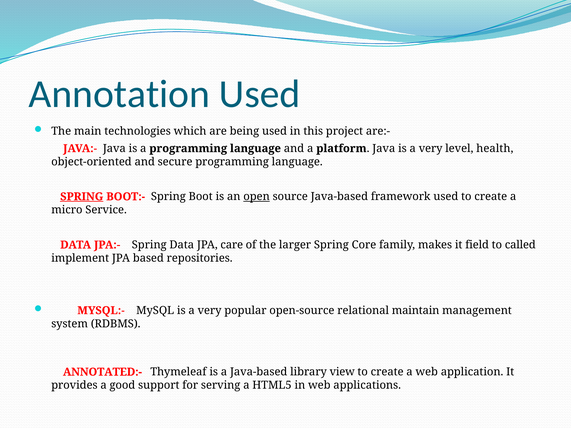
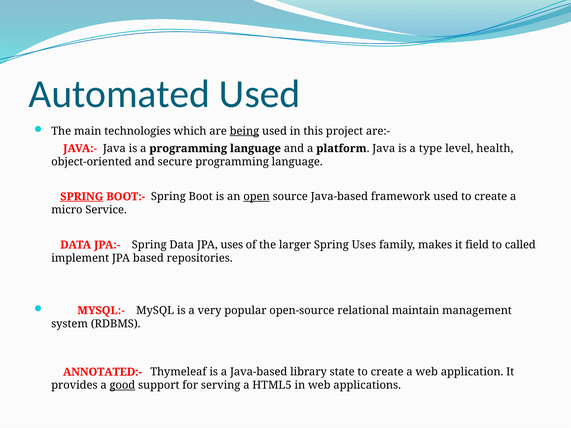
Annotation: Annotation -> Automated
being underline: none -> present
Java is a very: very -> type
JPA care: care -> uses
Spring Core: Core -> Uses
view: view -> state
good underline: none -> present
